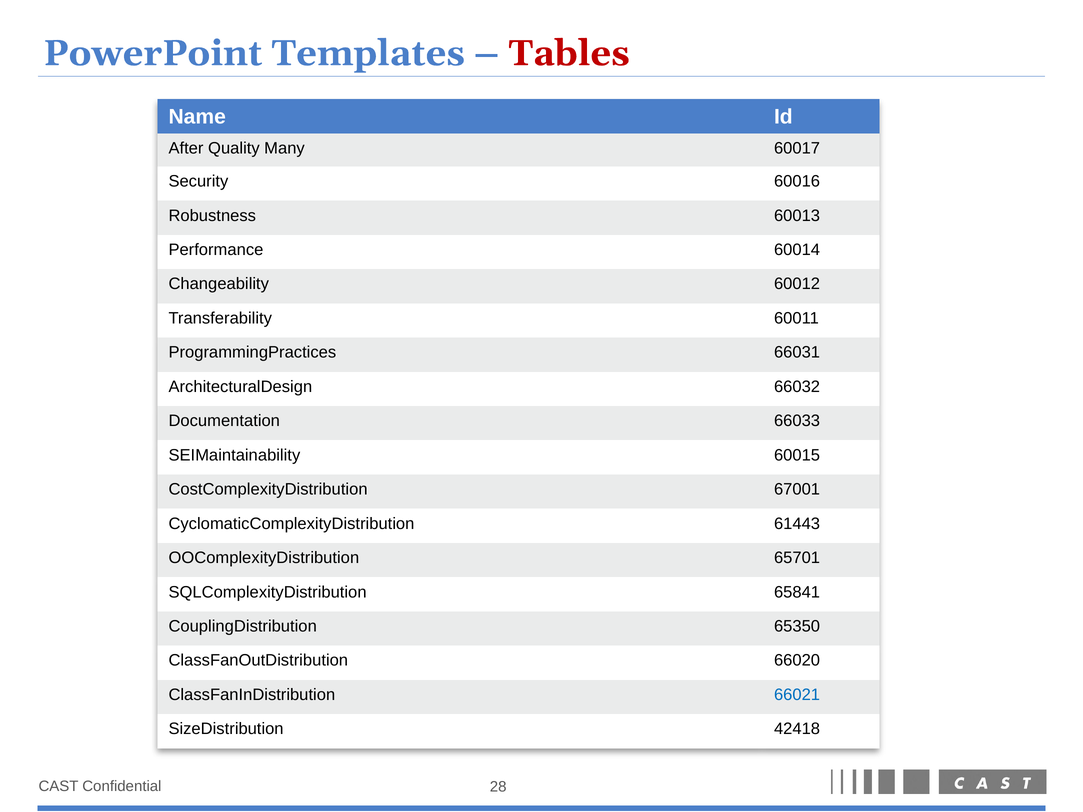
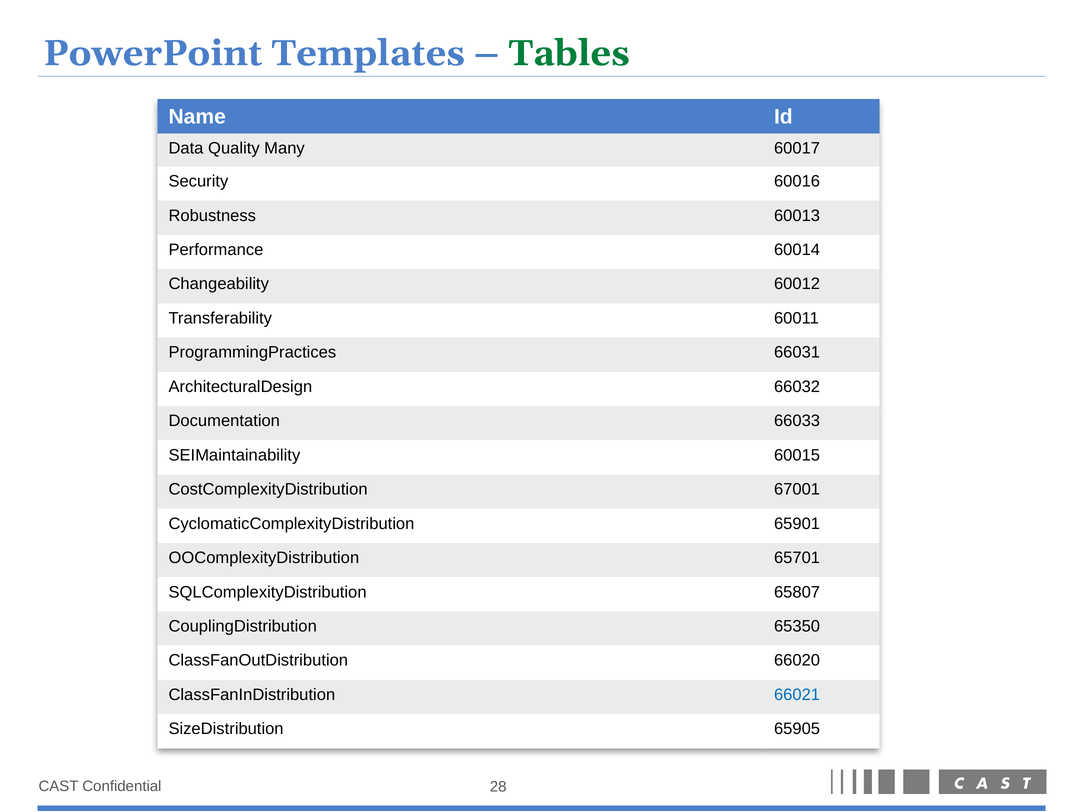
Tables colour: red -> green
After: After -> Data
61443: 61443 -> 65901
65841: 65841 -> 65807
42418: 42418 -> 65905
